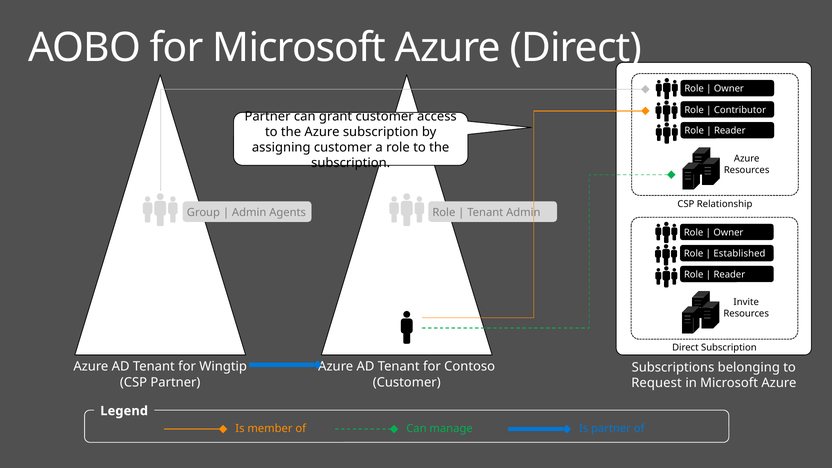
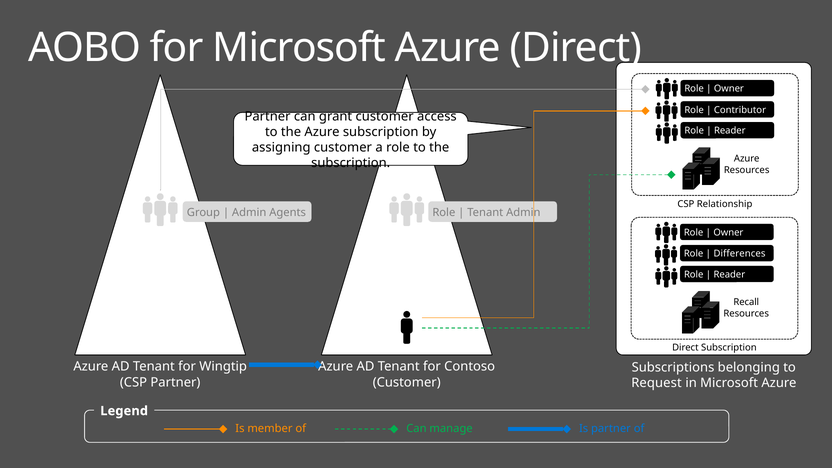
Established: Established -> Differences
Invite: Invite -> Recall
